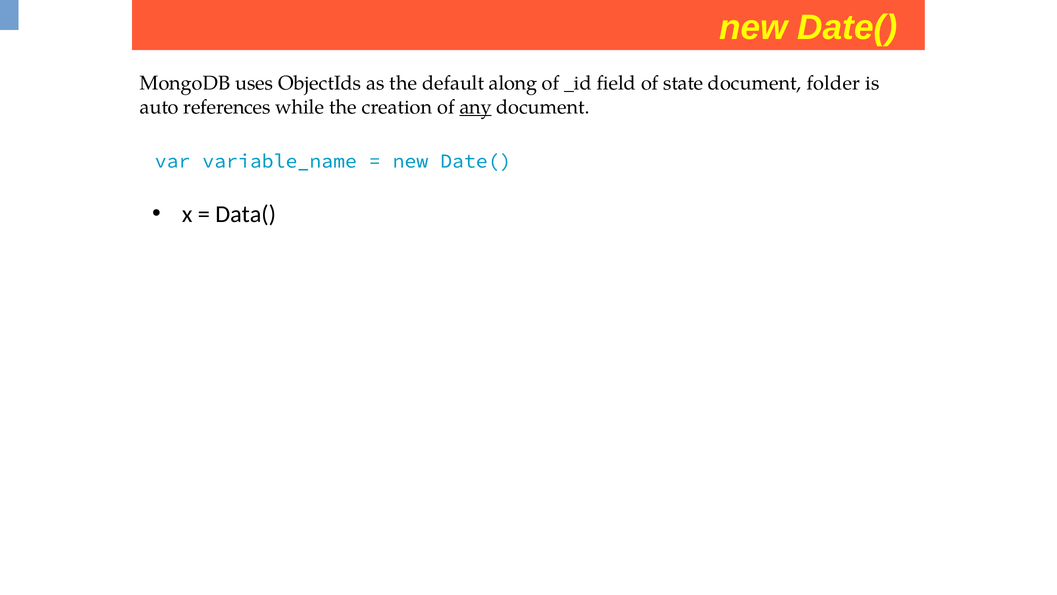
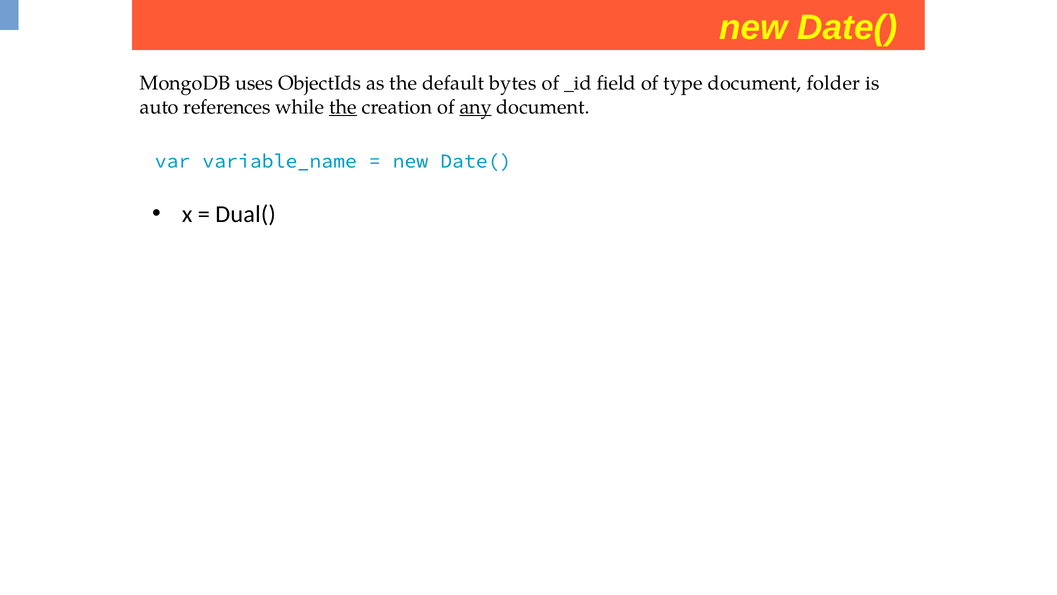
along: along -> bytes
state: state -> type
the at (343, 107) underline: none -> present
Data(: Data( -> Dual(
